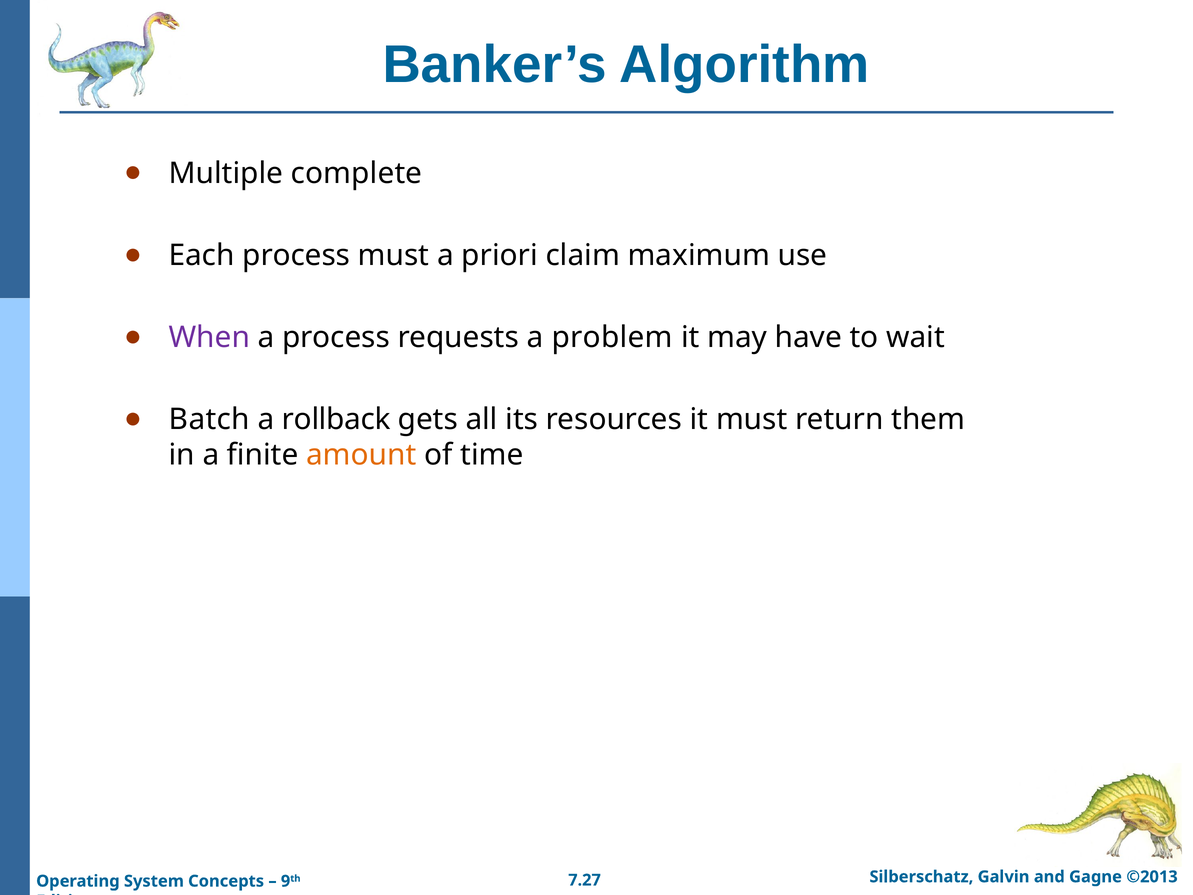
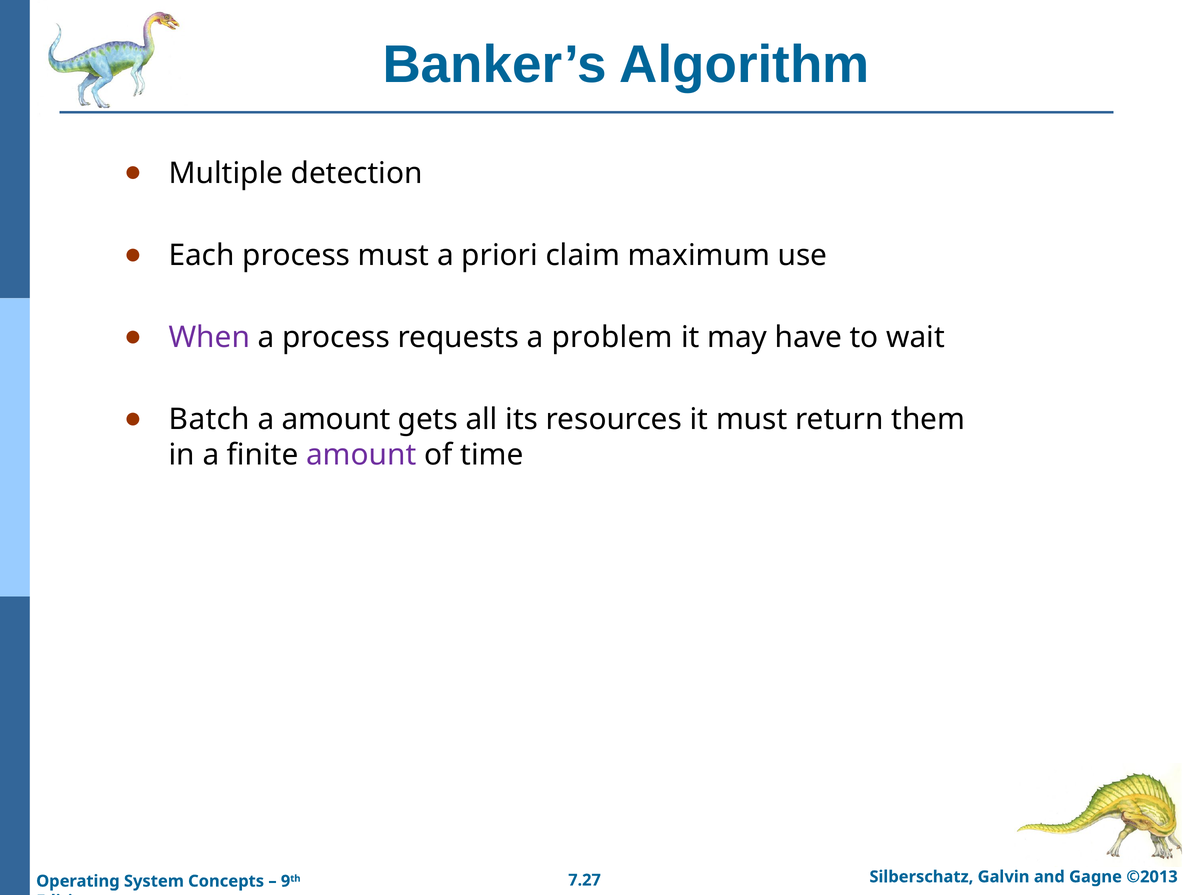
complete: complete -> detection
a rollback: rollback -> amount
amount at (361, 455) colour: orange -> purple
